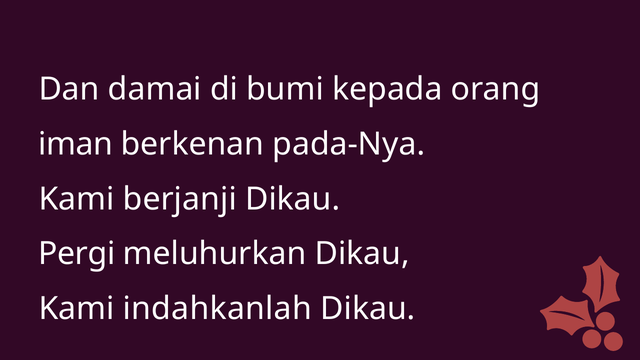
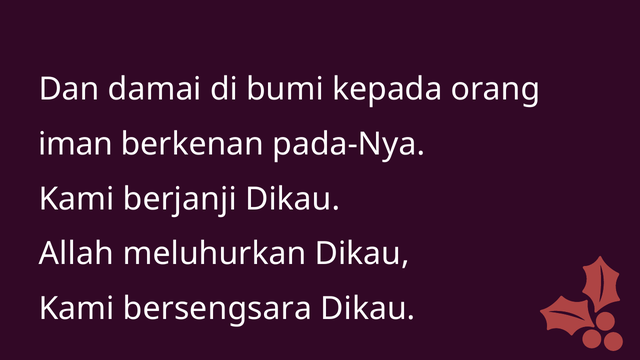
Pergi: Pergi -> Allah
indahkanlah: indahkanlah -> bersengsara
